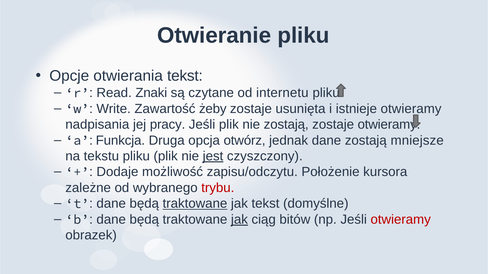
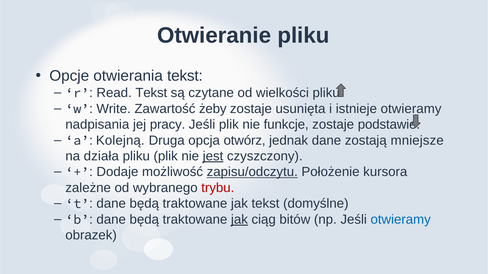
Read Znaki: Znaki -> Tekst
internetu: internetu -> wielkości
nie zostają: zostają -> funkcje
zostaje otwieramy: otwieramy -> podstawie
Funkcja: Funkcja -> Kolejną
tekstu: tekstu -> działa
zapisu/odczytu underline: none -> present
traktowane at (195, 204) underline: present -> none
otwieramy at (401, 220) colour: red -> blue
